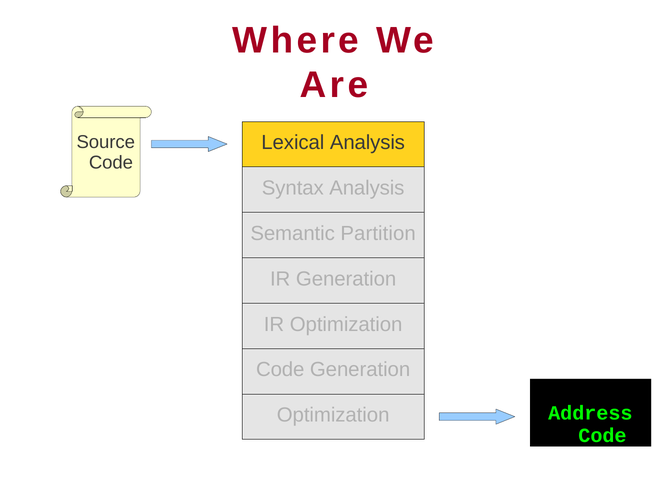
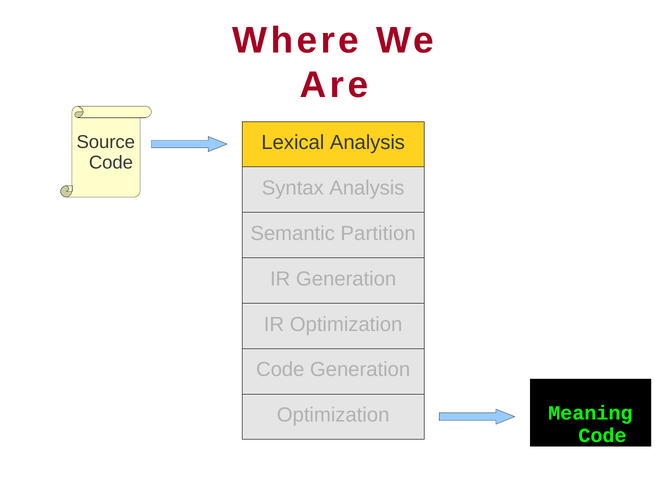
Address: Address -> Meaning
